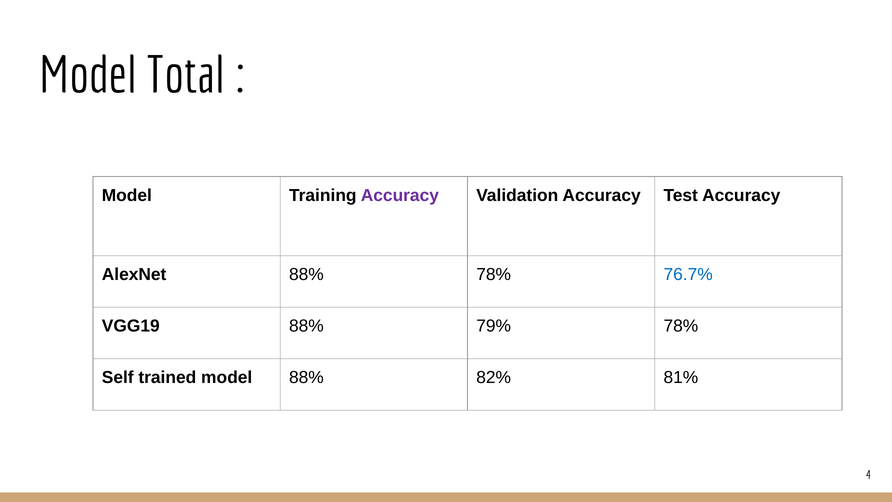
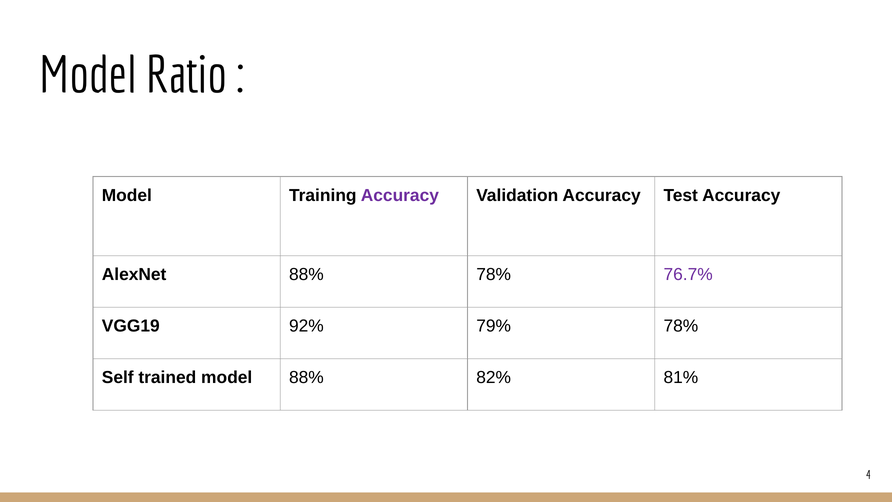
Total: Total -> Ratio
76.7% colour: blue -> purple
VGG19 88%: 88% -> 92%
